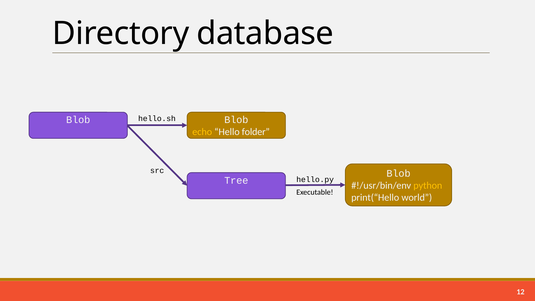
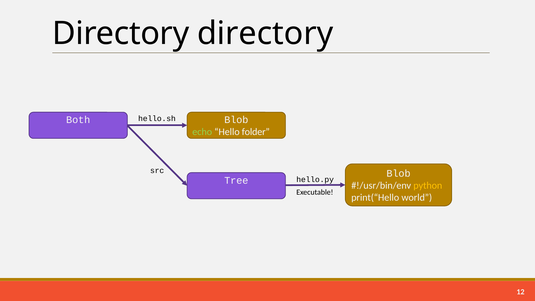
Directory database: database -> directory
Blob at (78, 120): Blob -> Both
echo colour: yellow -> light green
